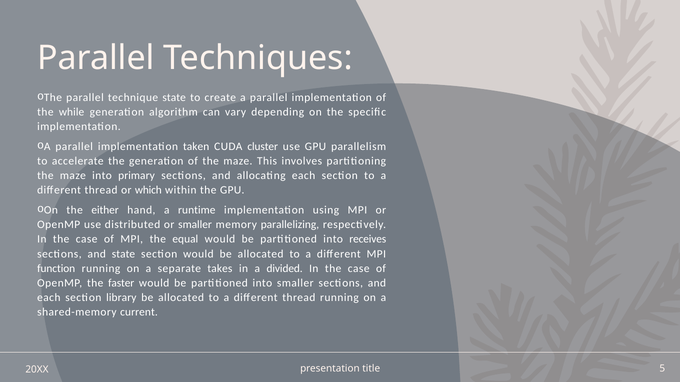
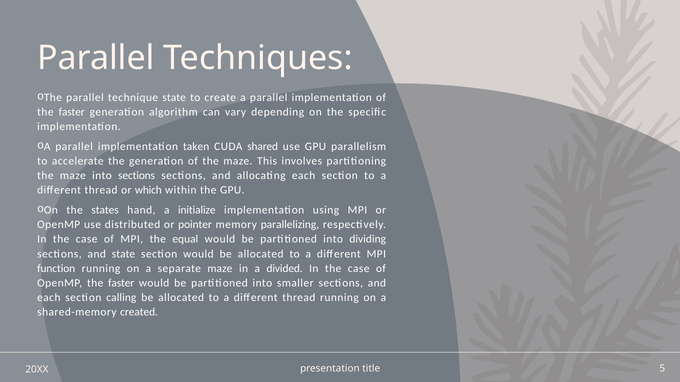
while at (72, 112): while -> faster
cluster: cluster -> shared
into primary: primary -> sections
either: either -> states
runtime: runtime -> initialize
or smaller: smaller -> pointer
receives: receives -> dividing
separate takes: takes -> maze
library: library -> calling
current: current -> created
